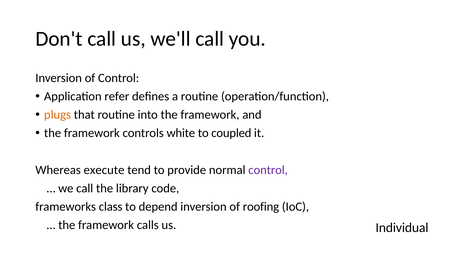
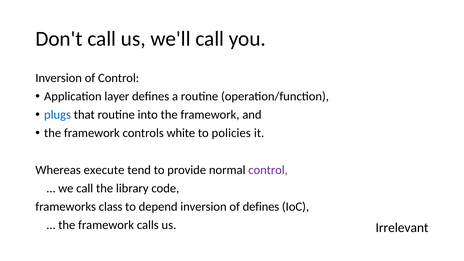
refer: refer -> layer
plugs colour: orange -> blue
coupled: coupled -> policies
of roofing: roofing -> defines
Individual: Individual -> Irrelevant
